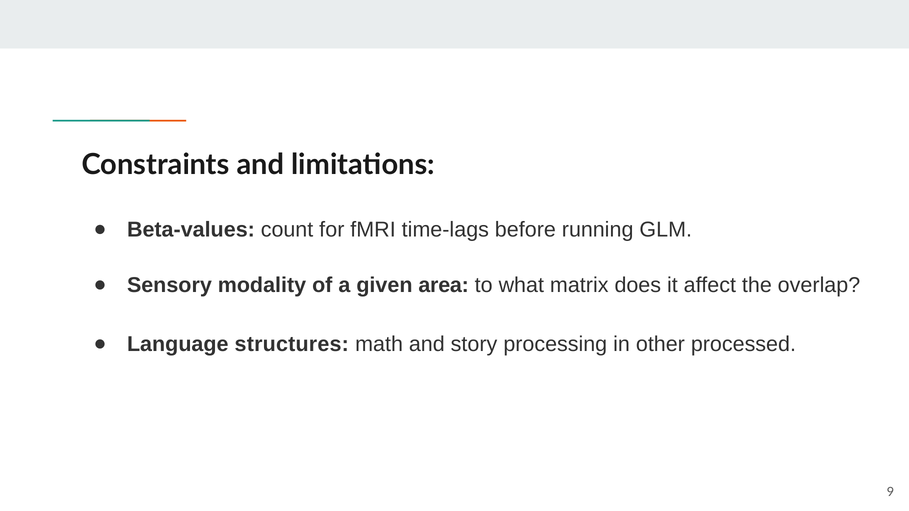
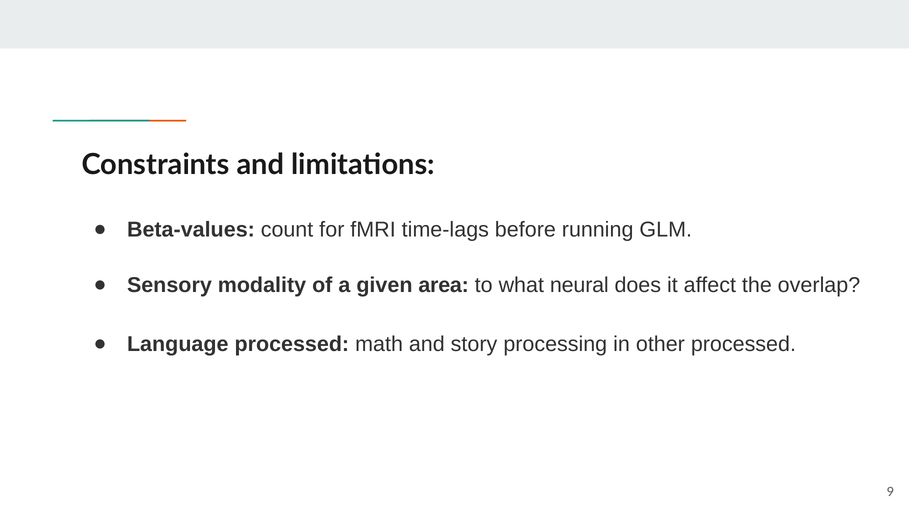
matrix: matrix -> neural
Language structures: structures -> processed
